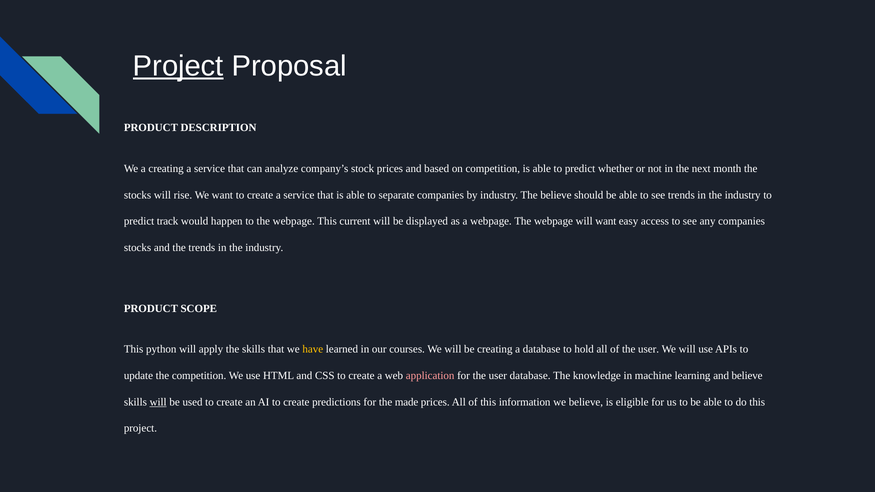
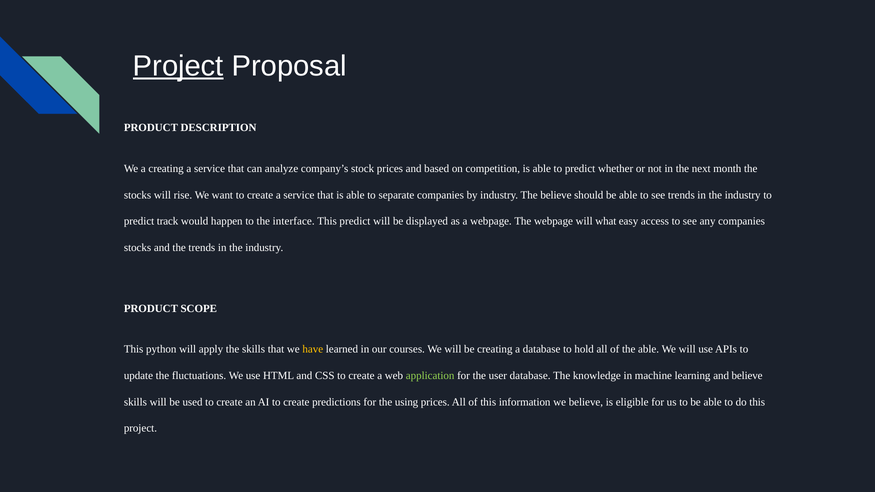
to the webpage: webpage -> interface
This current: current -> predict
will want: want -> what
of the user: user -> able
the competition: competition -> fluctuations
application colour: pink -> light green
will at (158, 402) underline: present -> none
made: made -> using
